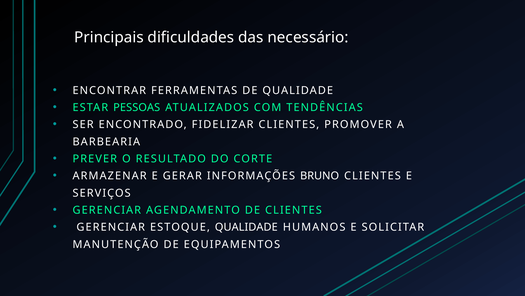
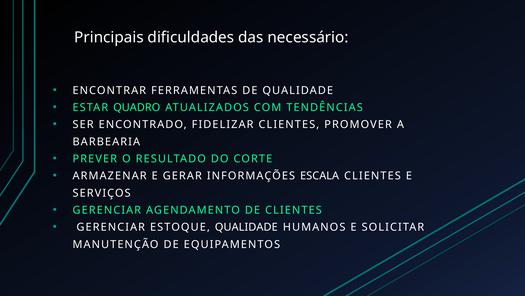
PESSOAS: PESSOAS -> QUADRO
BRUNO: BRUNO -> ESCALA
